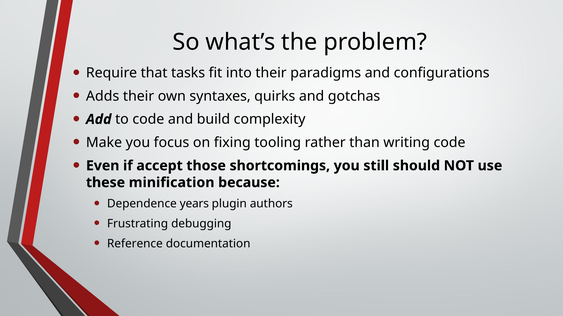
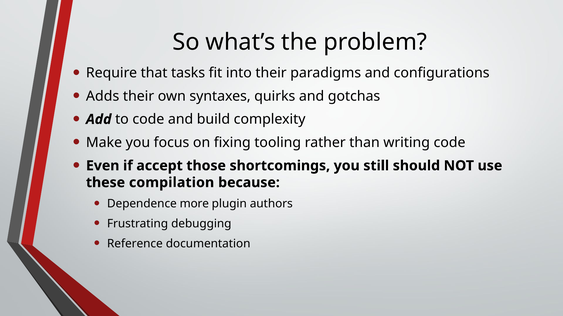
minification: minification -> compilation
years: years -> more
